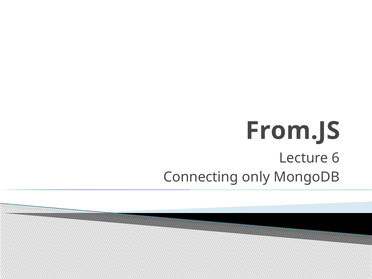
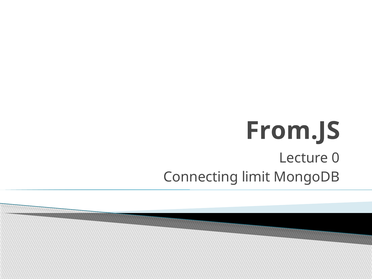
6: 6 -> 0
only: only -> limit
